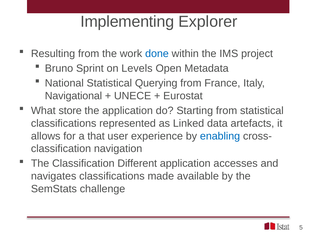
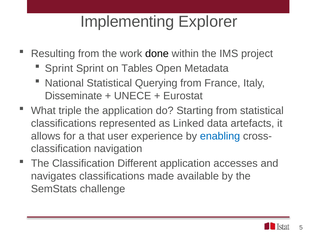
done colour: blue -> black
Bruno at (59, 68): Bruno -> Sprint
Levels: Levels -> Tables
Navigational: Navigational -> Disseminate
store: store -> triple
